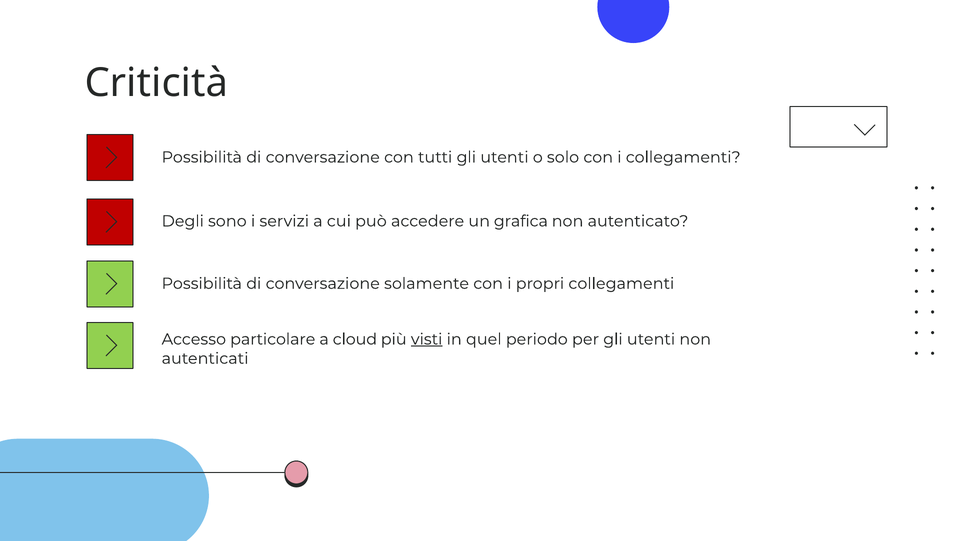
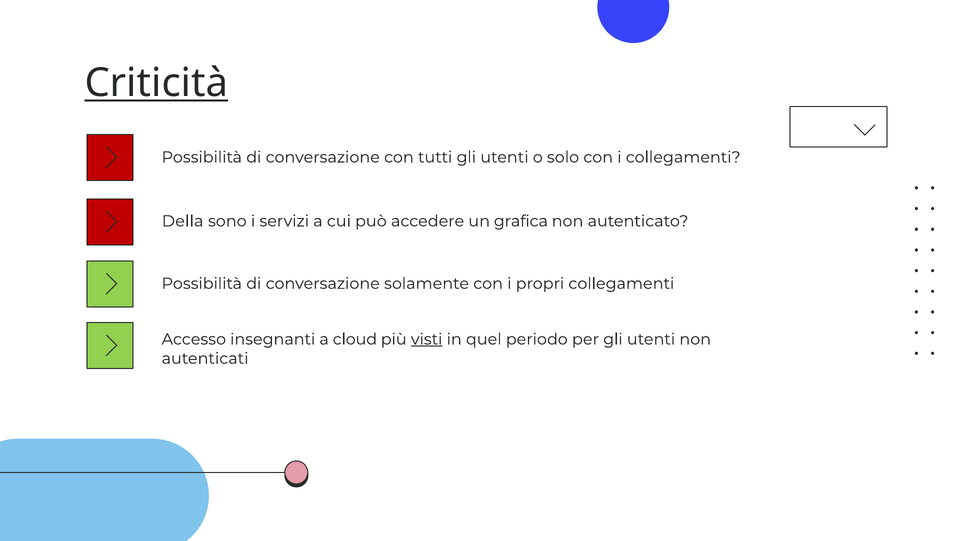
Criticità underline: none -> present
Degli: Degli -> Della
particolare: particolare -> insegnanti
